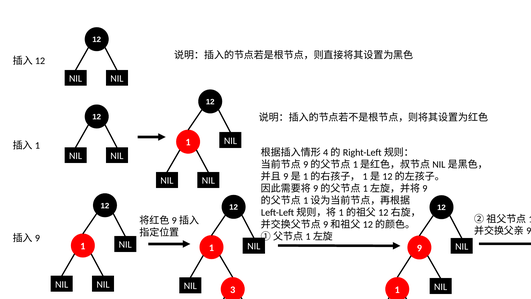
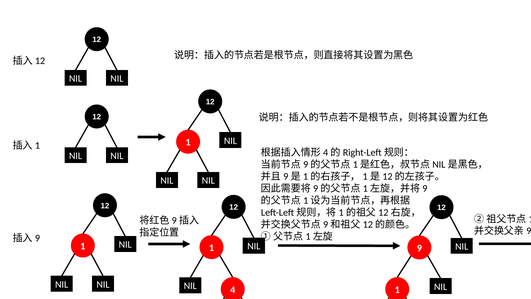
3: 3 -> 4
